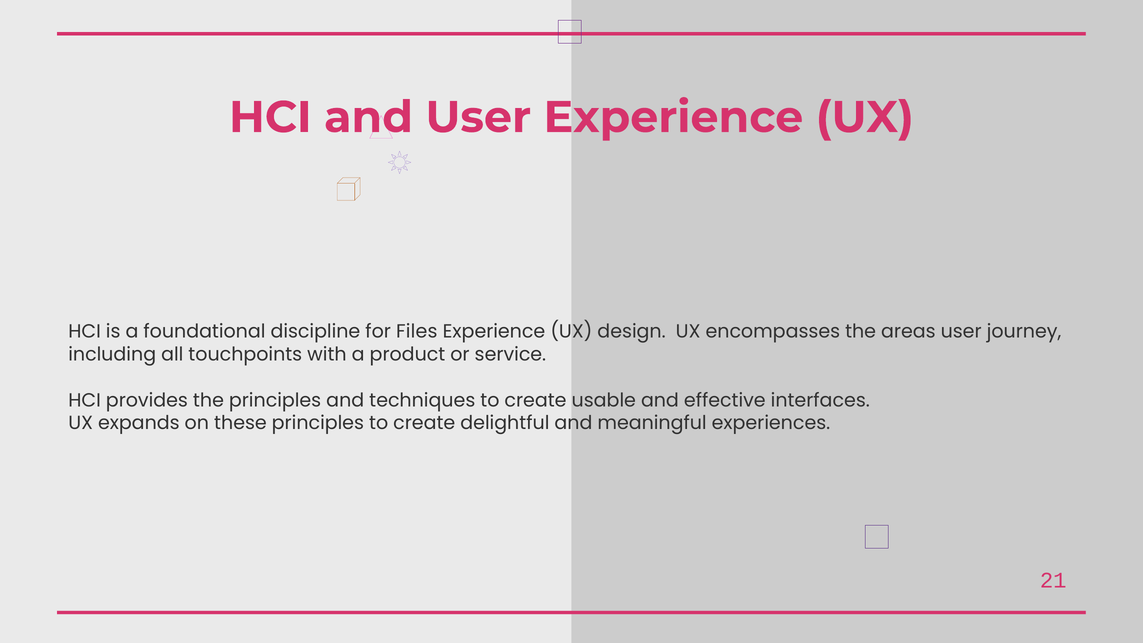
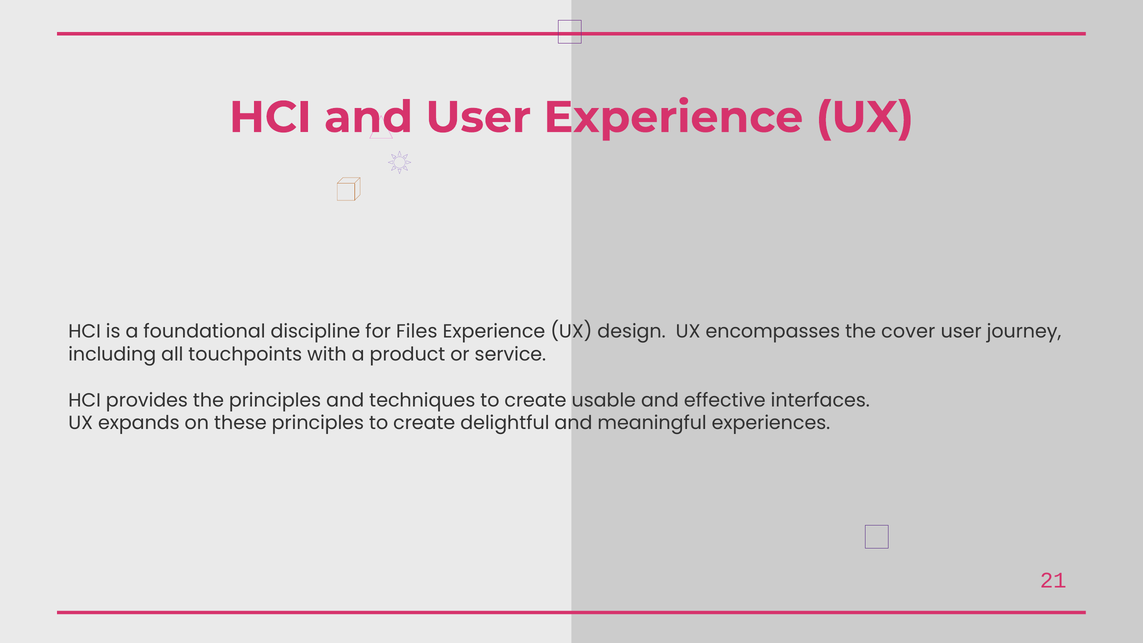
areas: areas -> cover
